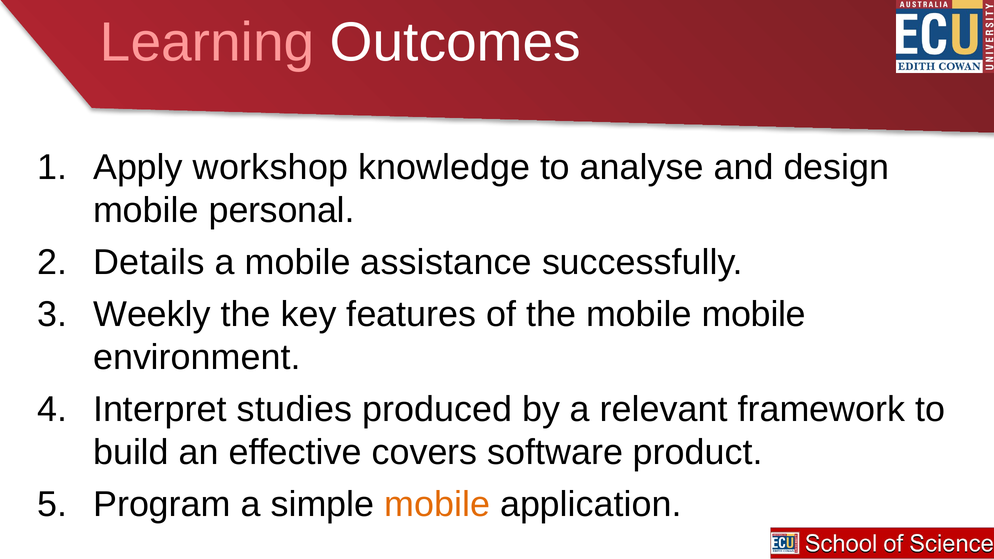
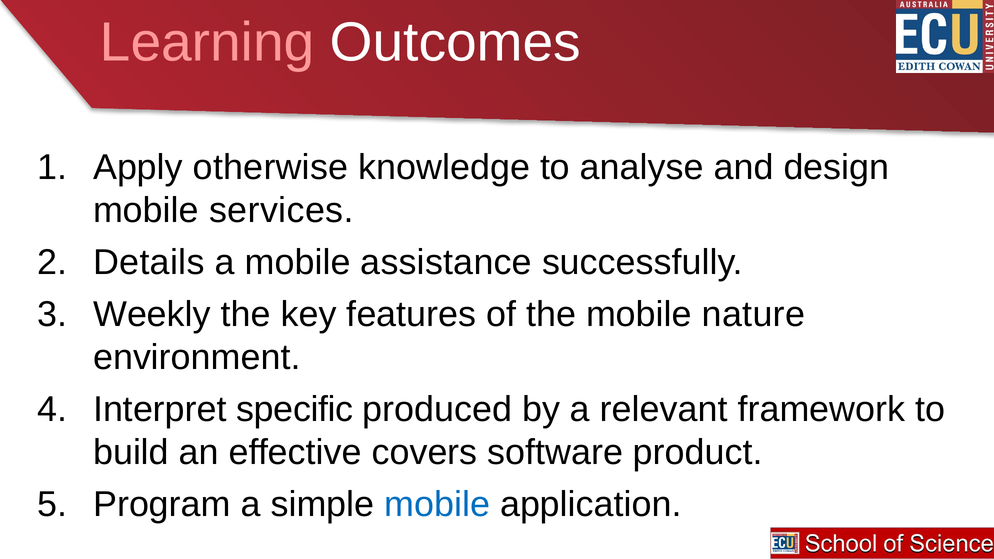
workshop: workshop -> otherwise
personal: personal -> services
mobile mobile: mobile -> nature
studies: studies -> specific
mobile at (437, 504) colour: orange -> blue
